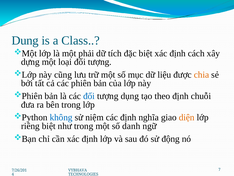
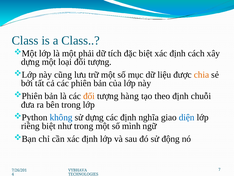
Dung at (25, 40): Dung -> Class
đối at (89, 96) colour: blue -> orange
dụng: dụng -> hàng
sử niệm: niệm -> dựng
diện colour: orange -> blue
danh: danh -> mình
